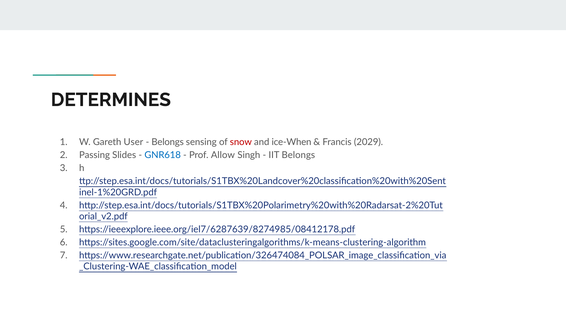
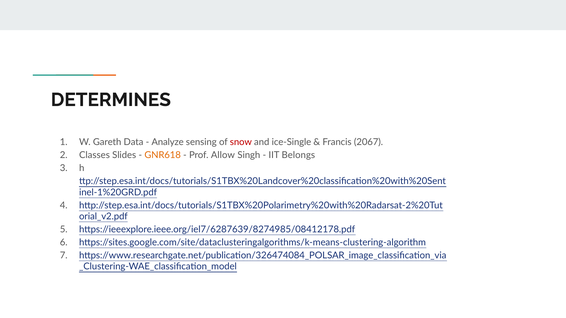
User: User -> Data
Belongs at (168, 142): Belongs -> Analyze
ice-When: ice-When -> ice-Single
2029: 2029 -> 2067
Passing: Passing -> Classes
GNR618 colour: blue -> orange
